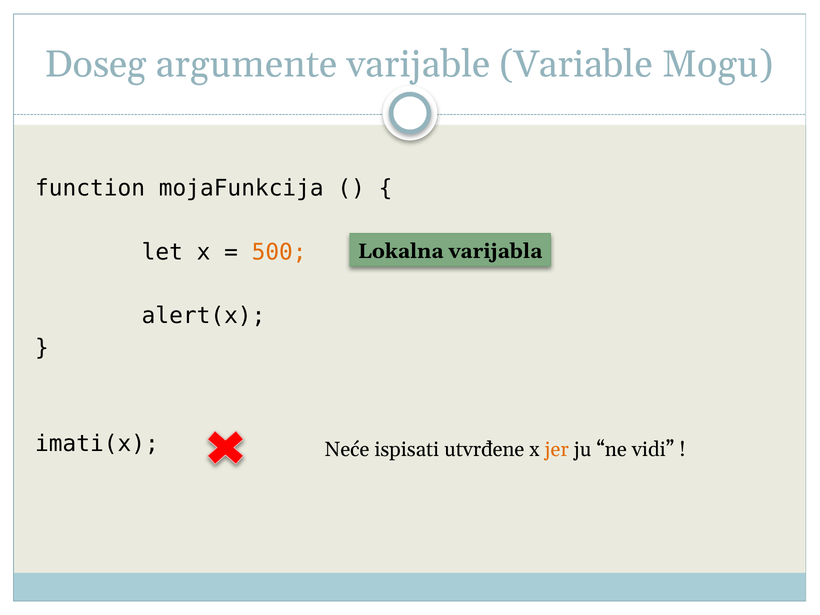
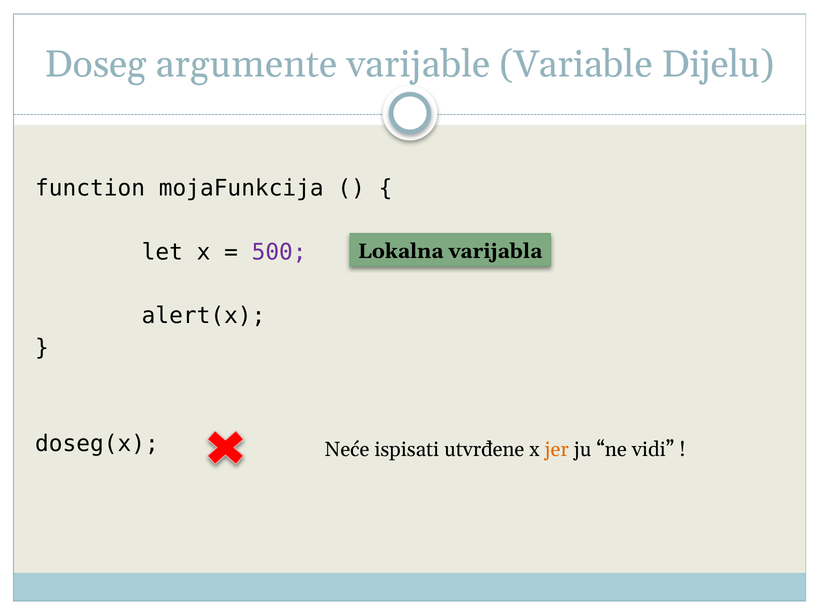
Mogu: Mogu -> Dijelu
500 colour: orange -> purple
imati(x: imati(x -> doseg(x
